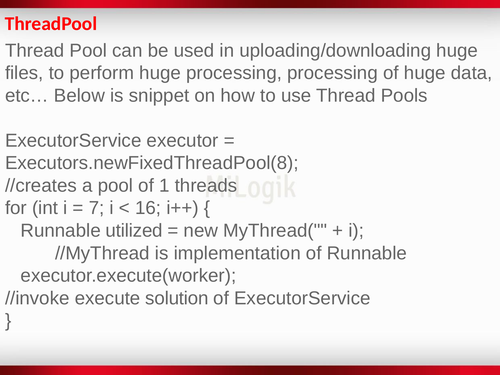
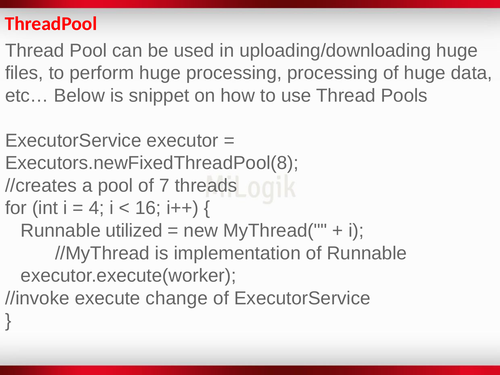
1: 1 -> 7
7: 7 -> 4
solution: solution -> change
